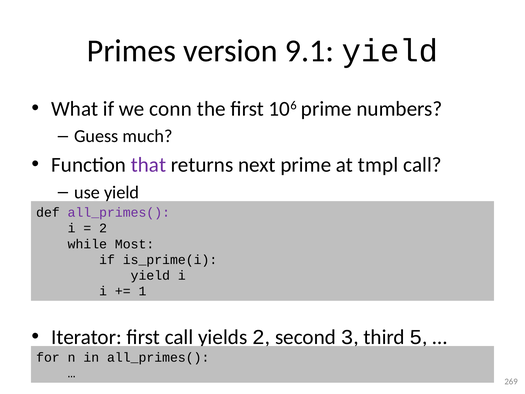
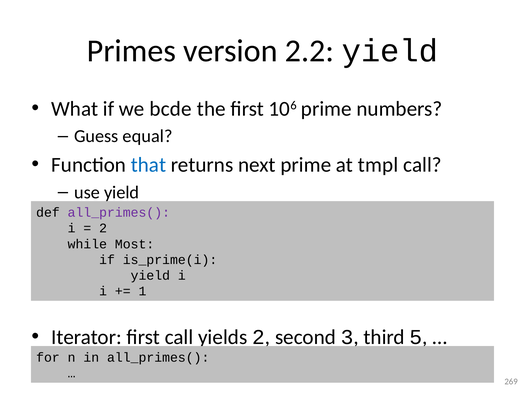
9.1: 9.1 -> 2.2
conn: conn -> bcde
much: much -> equal
that colour: purple -> blue
